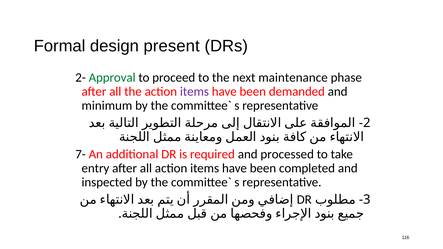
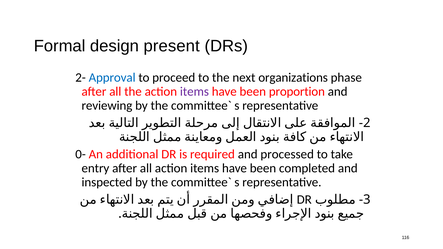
Approval colour: green -> blue
maintenance: maintenance -> organizations
demanded: demanded -> proportion
minimum: minimum -> reviewing
7-: 7- -> 0-
